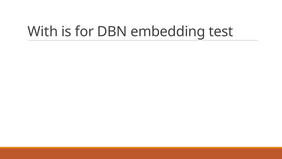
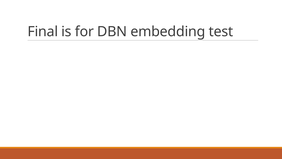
With: With -> Final
